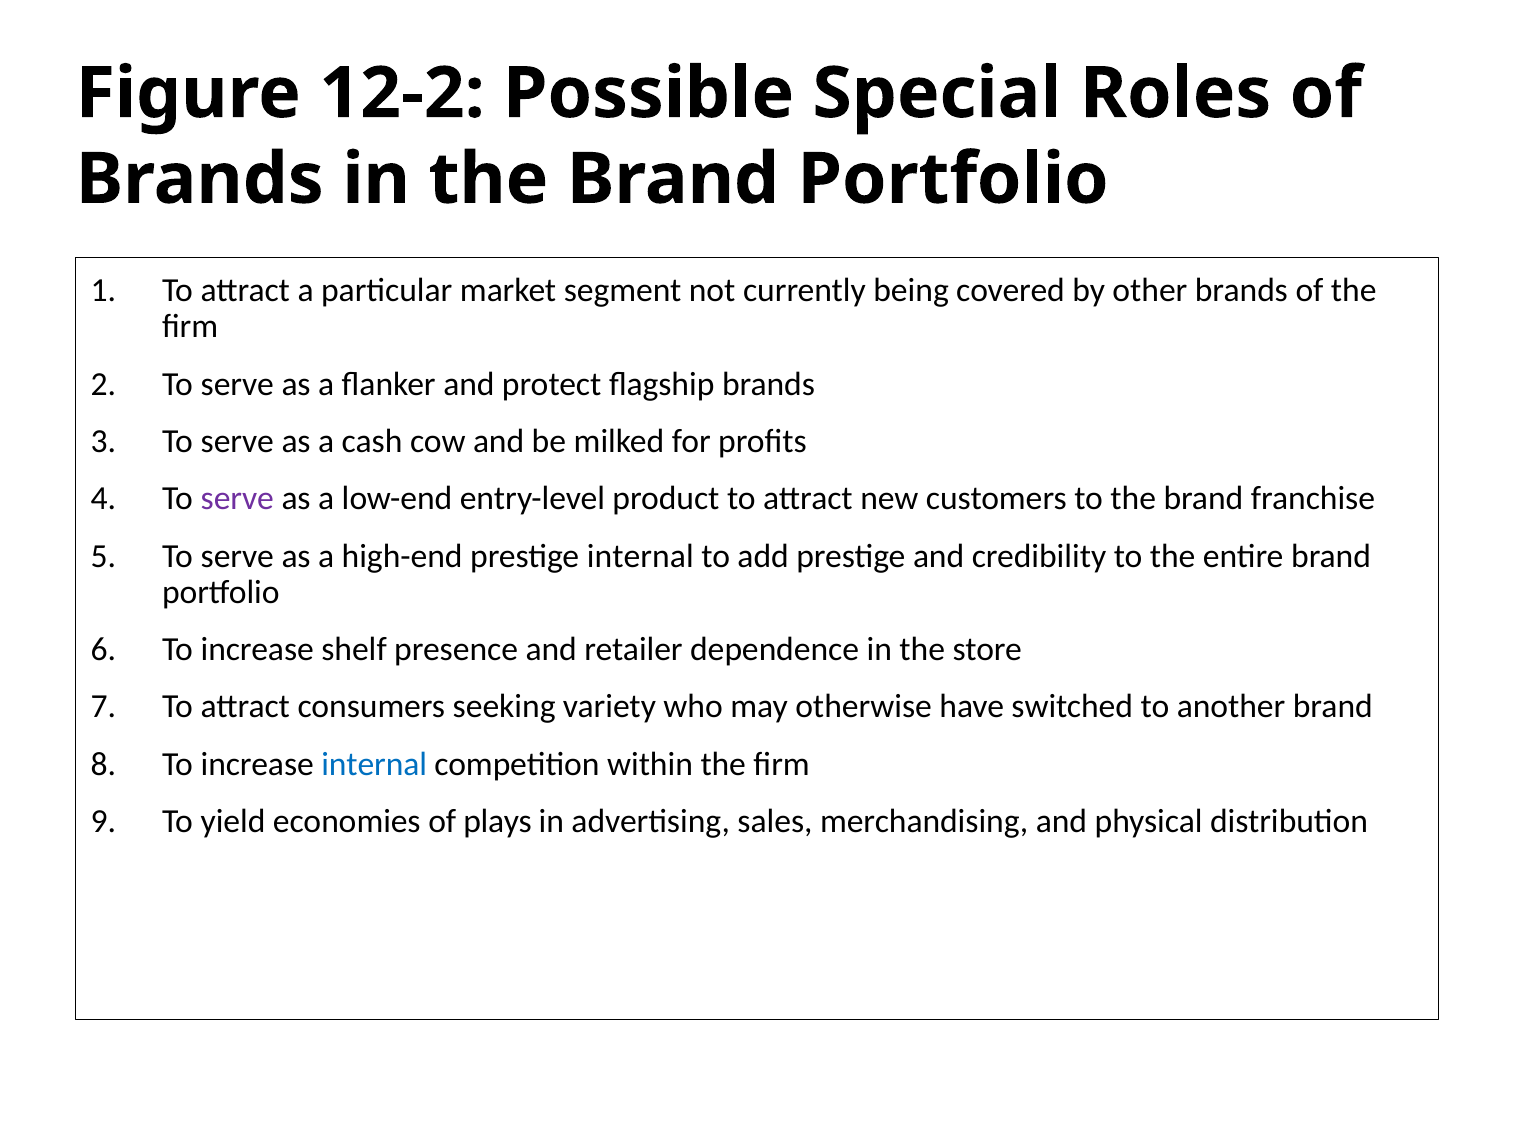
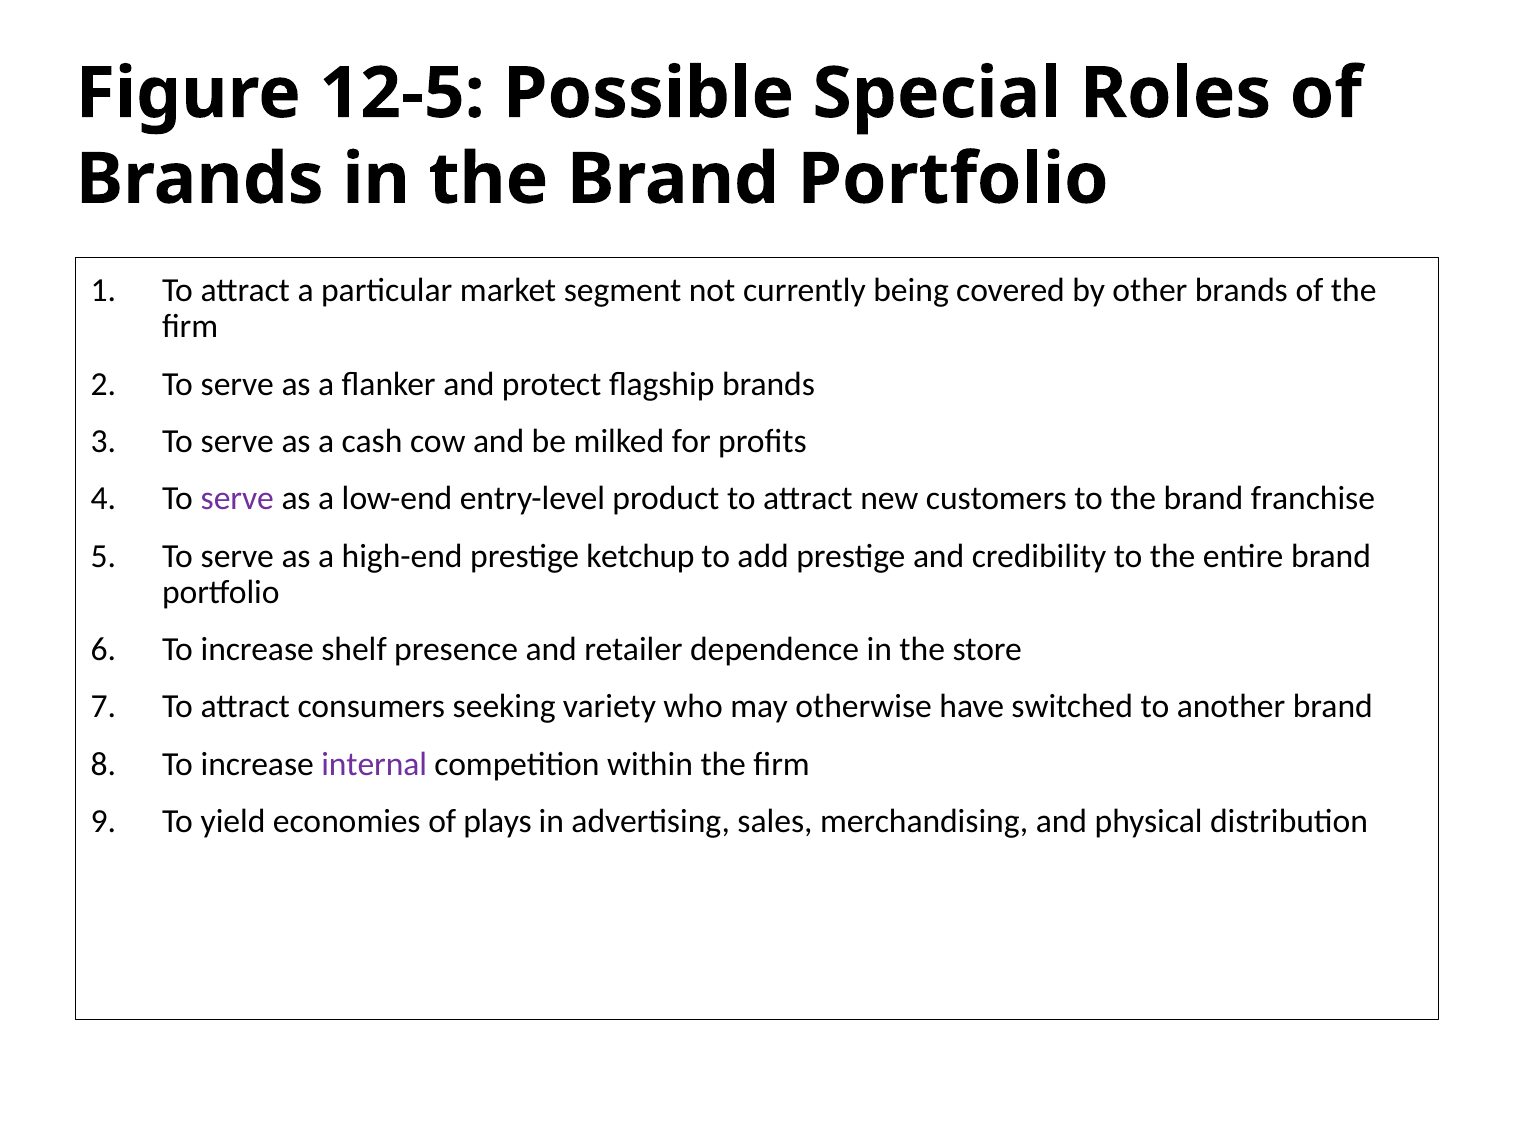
12-2: 12-2 -> 12-5
prestige internal: internal -> ketchup
internal at (374, 765) colour: blue -> purple
